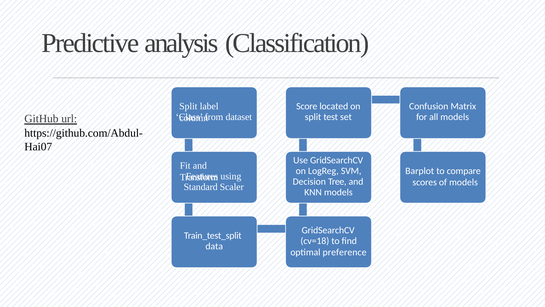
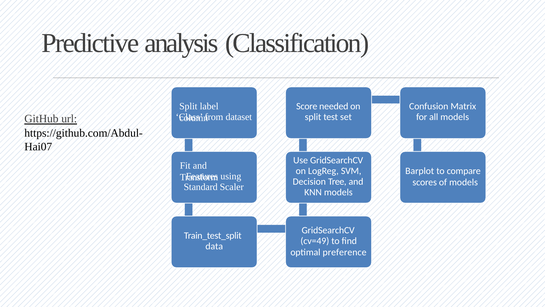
located: located -> needed
cv=18: cv=18 -> cv=49
